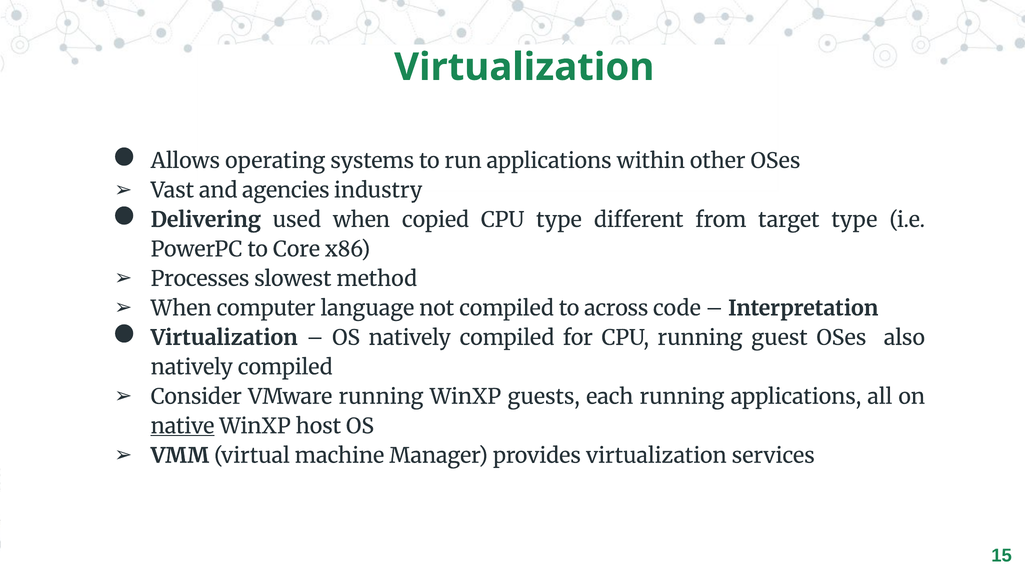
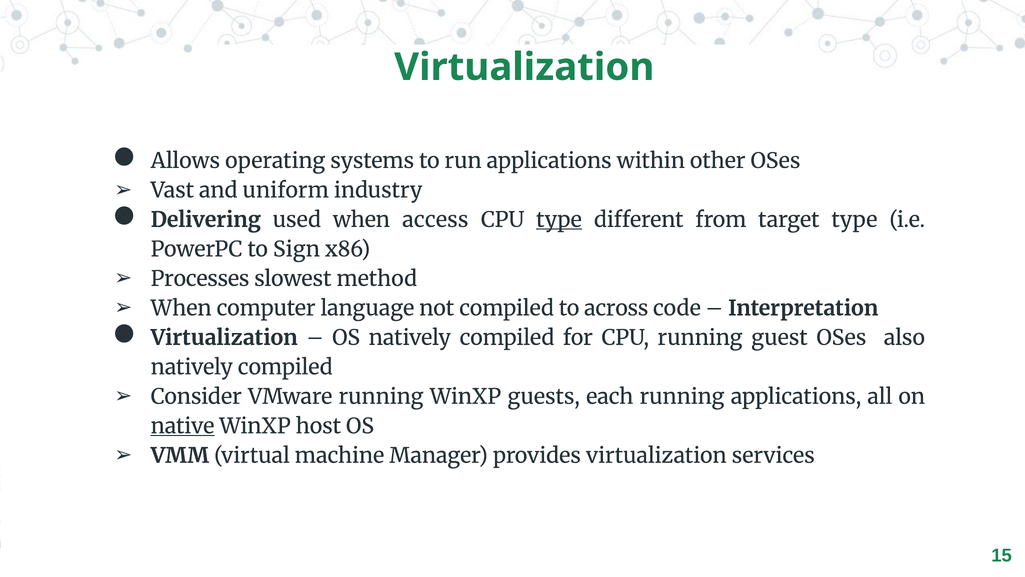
agencies: agencies -> uniform
copied: copied -> access
type at (559, 220) underline: none -> present
Core: Core -> Sign
